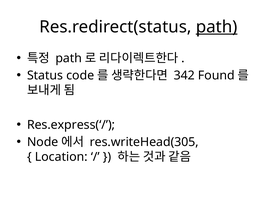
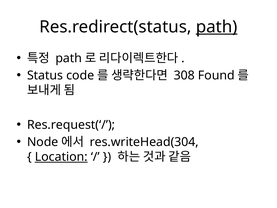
342: 342 -> 308
Res.express(‘/: Res.express(‘/ -> Res.request(‘/
res.writeHead(305: res.writeHead(305 -> res.writeHead(304
Location underline: none -> present
